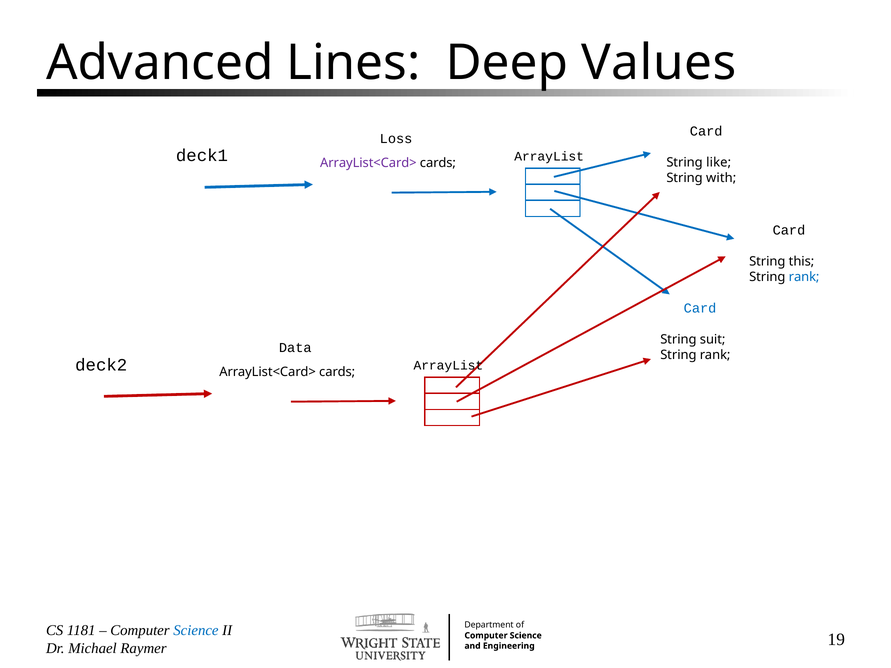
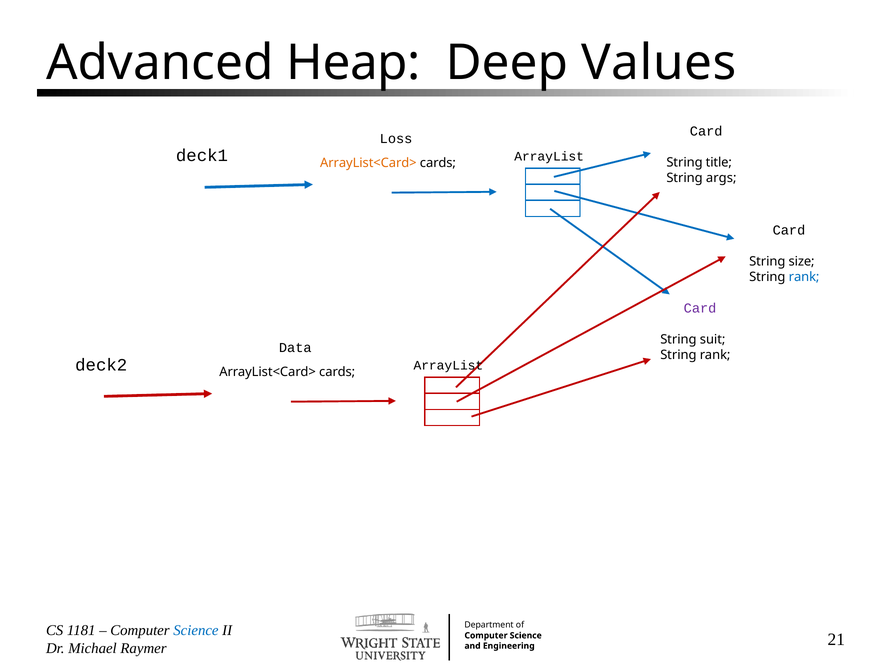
Lines: Lines -> Heap
ArrayList<Card> at (368, 163) colour: purple -> orange
like: like -> title
with: with -> args
this: this -> size
Card at (700, 308) colour: blue -> purple
19: 19 -> 21
